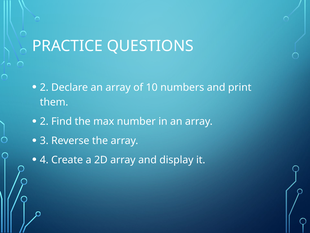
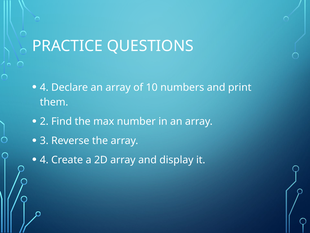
2 at (44, 87): 2 -> 4
